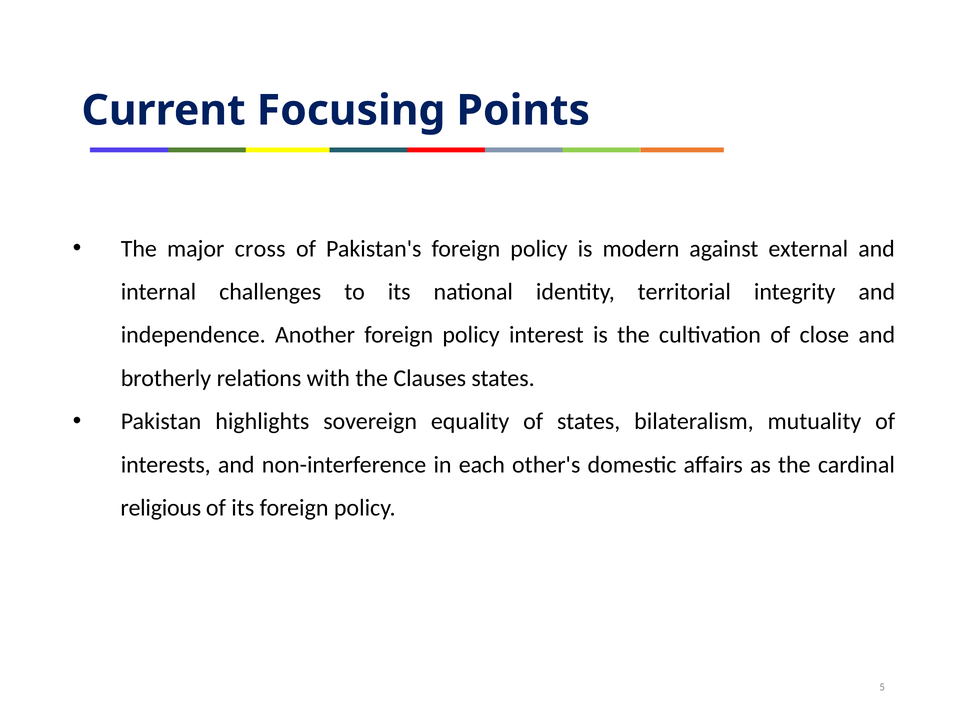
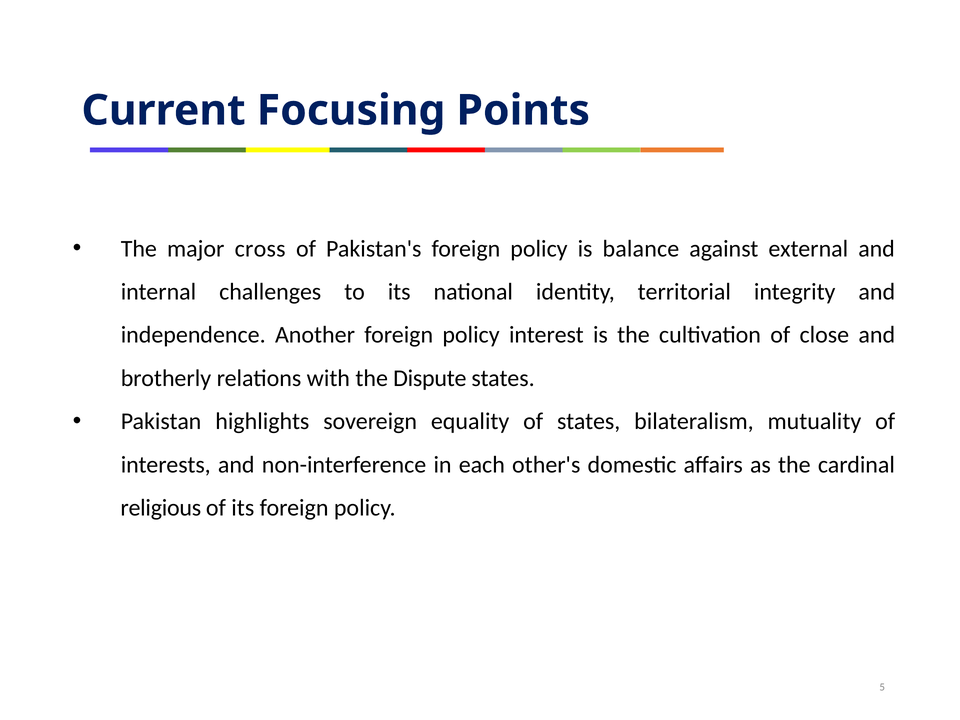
modern: modern -> balance
Clauses: Clauses -> Dispute
